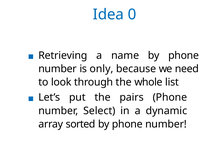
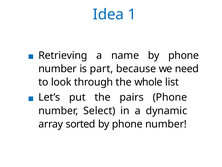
0: 0 -> 1
only: only -> part
